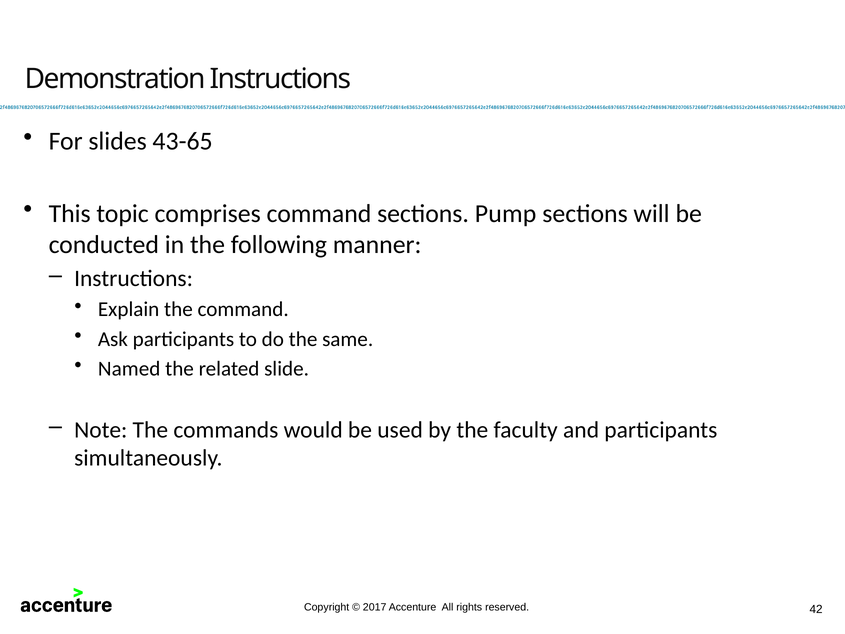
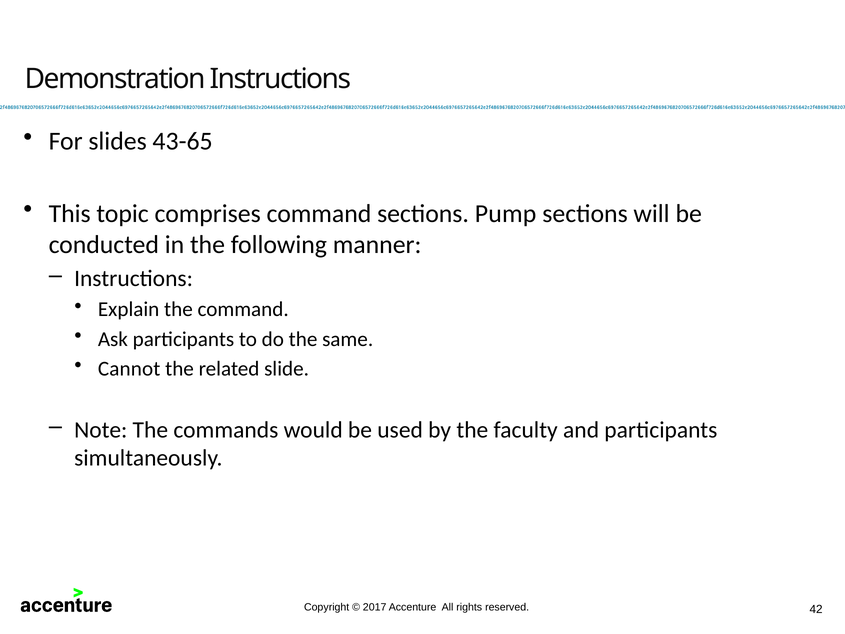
Named: Named -> Cannot
